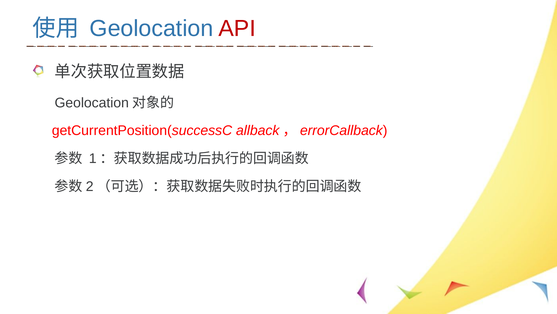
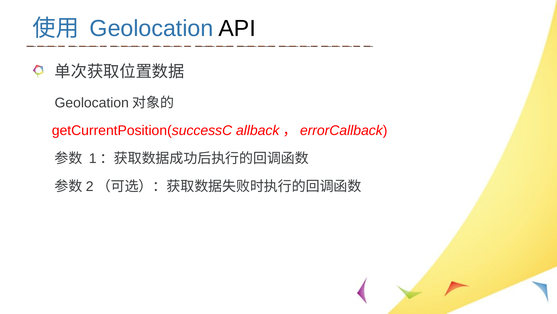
API colour: red -> black
